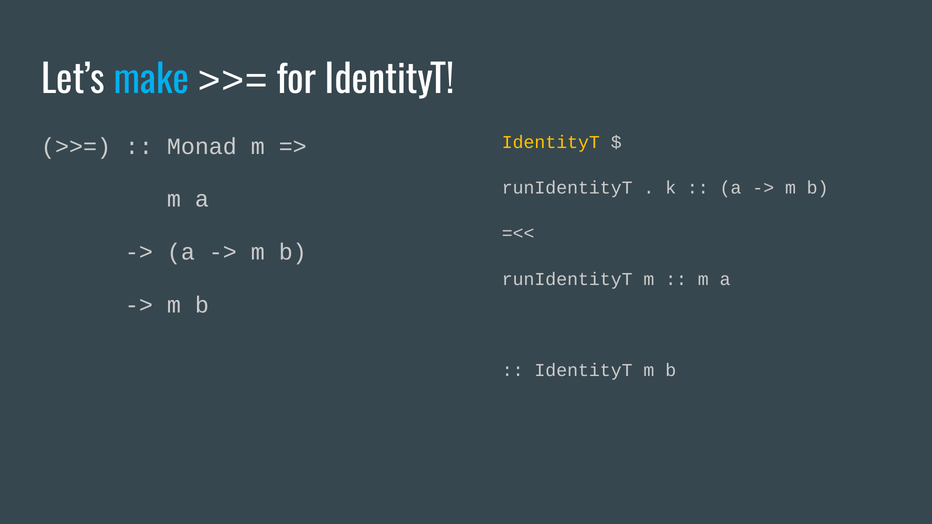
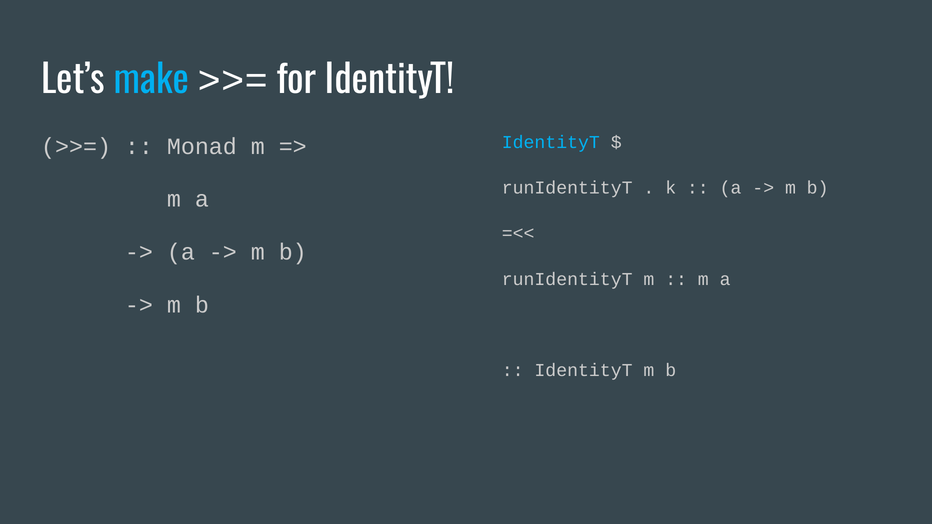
IdentityT at (551, 142) colour: yellow -> light blue
